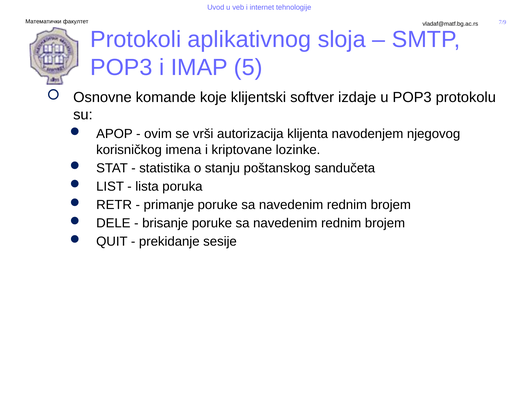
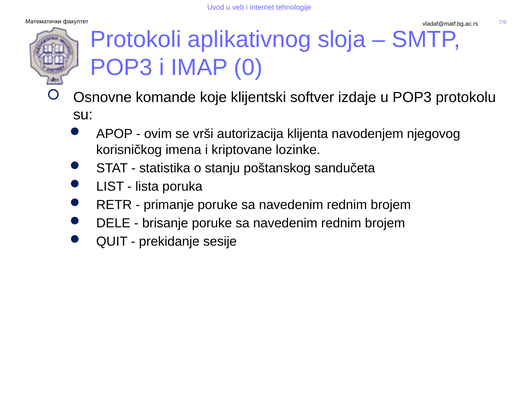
5: 5 -> 0
